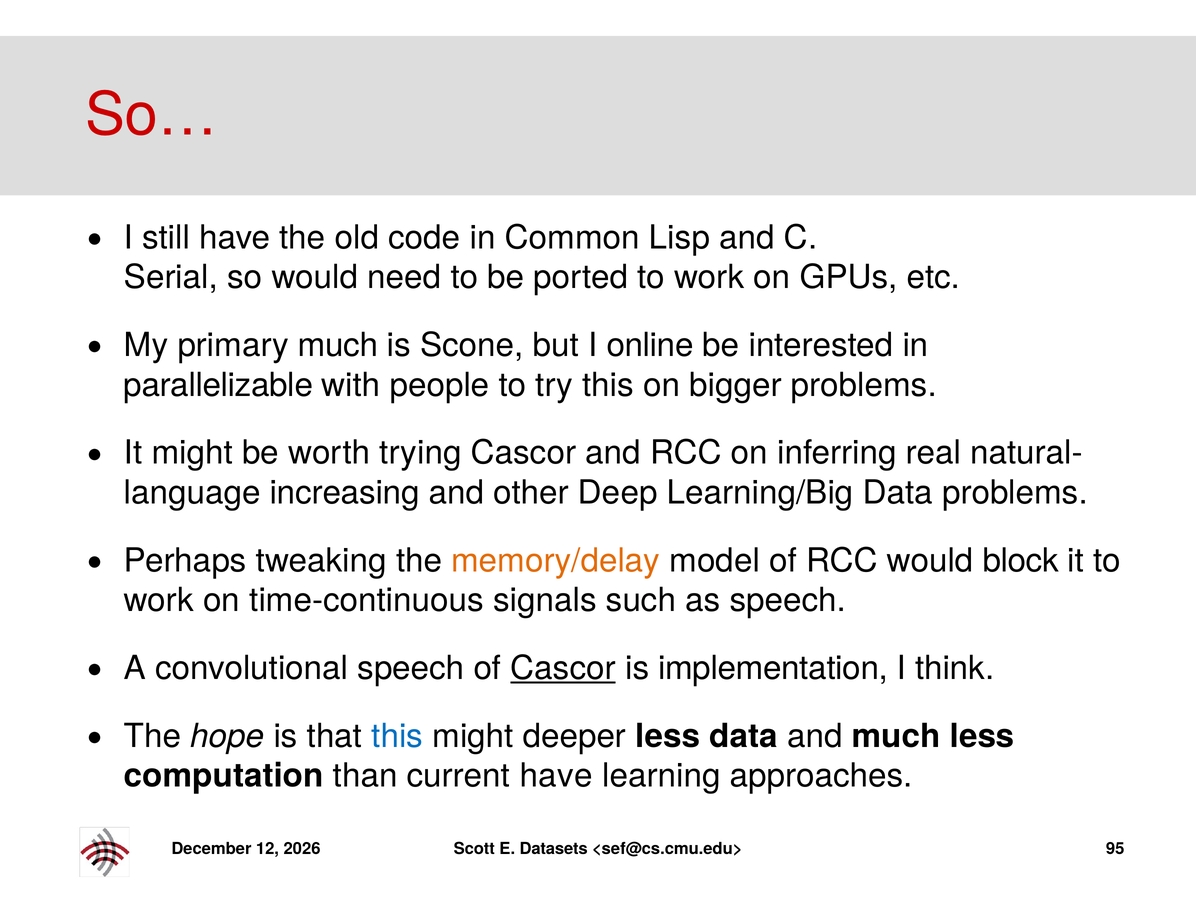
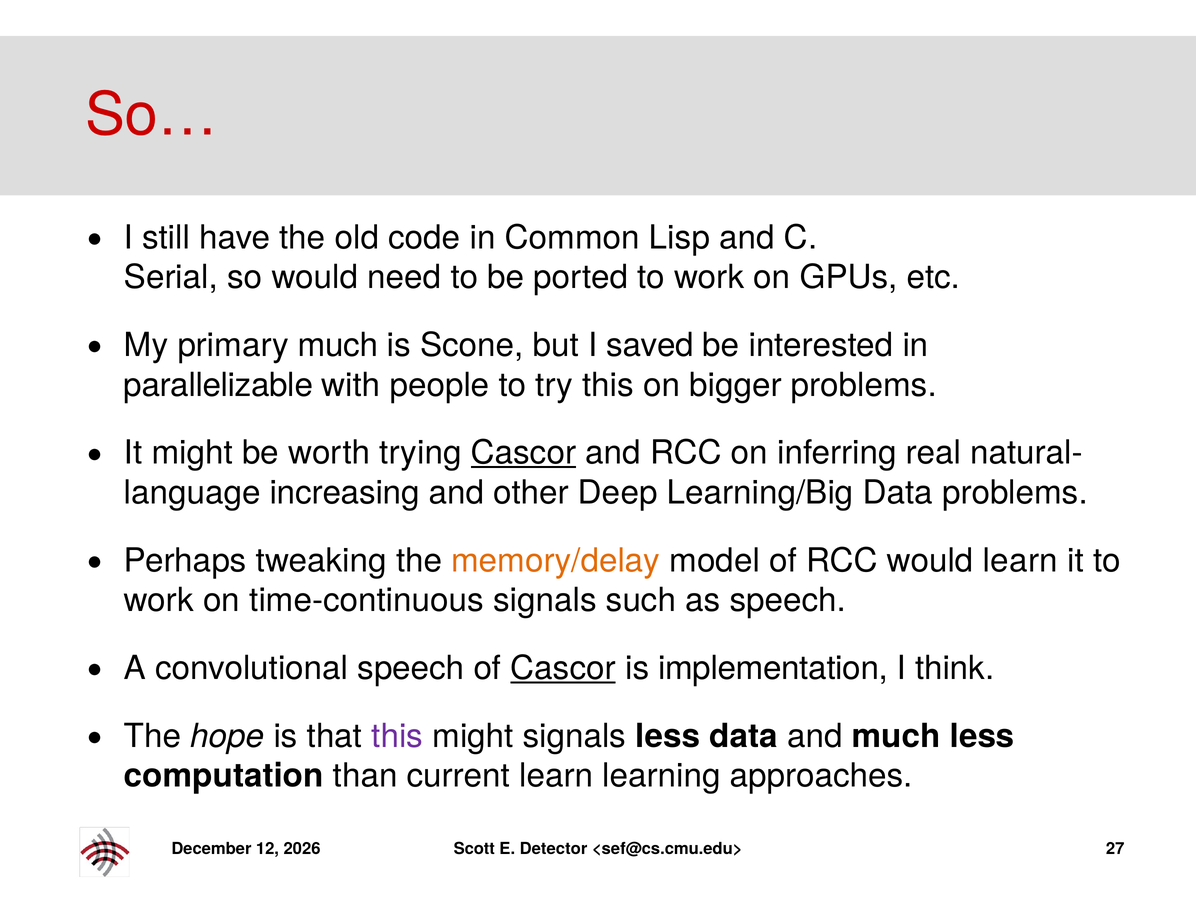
online: online -> saved
Cascor at (523, 453) underline: none -> present
would block: block -> learn
this at (397, 736) colour: blue -> purple
might deeper: deeper -> signals
current have: have -> learn
Datasets: Datasets -> Detector
95: 95 -> 27
